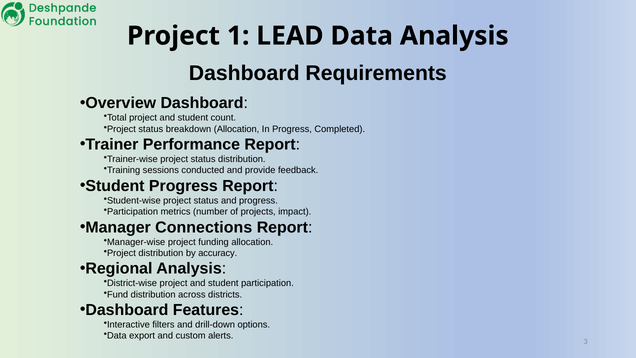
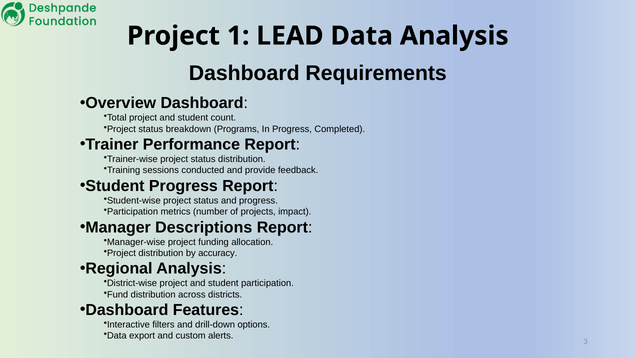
breakdown Allocation: Allocation -> Programs
Connections: Connections -> Descriptions
